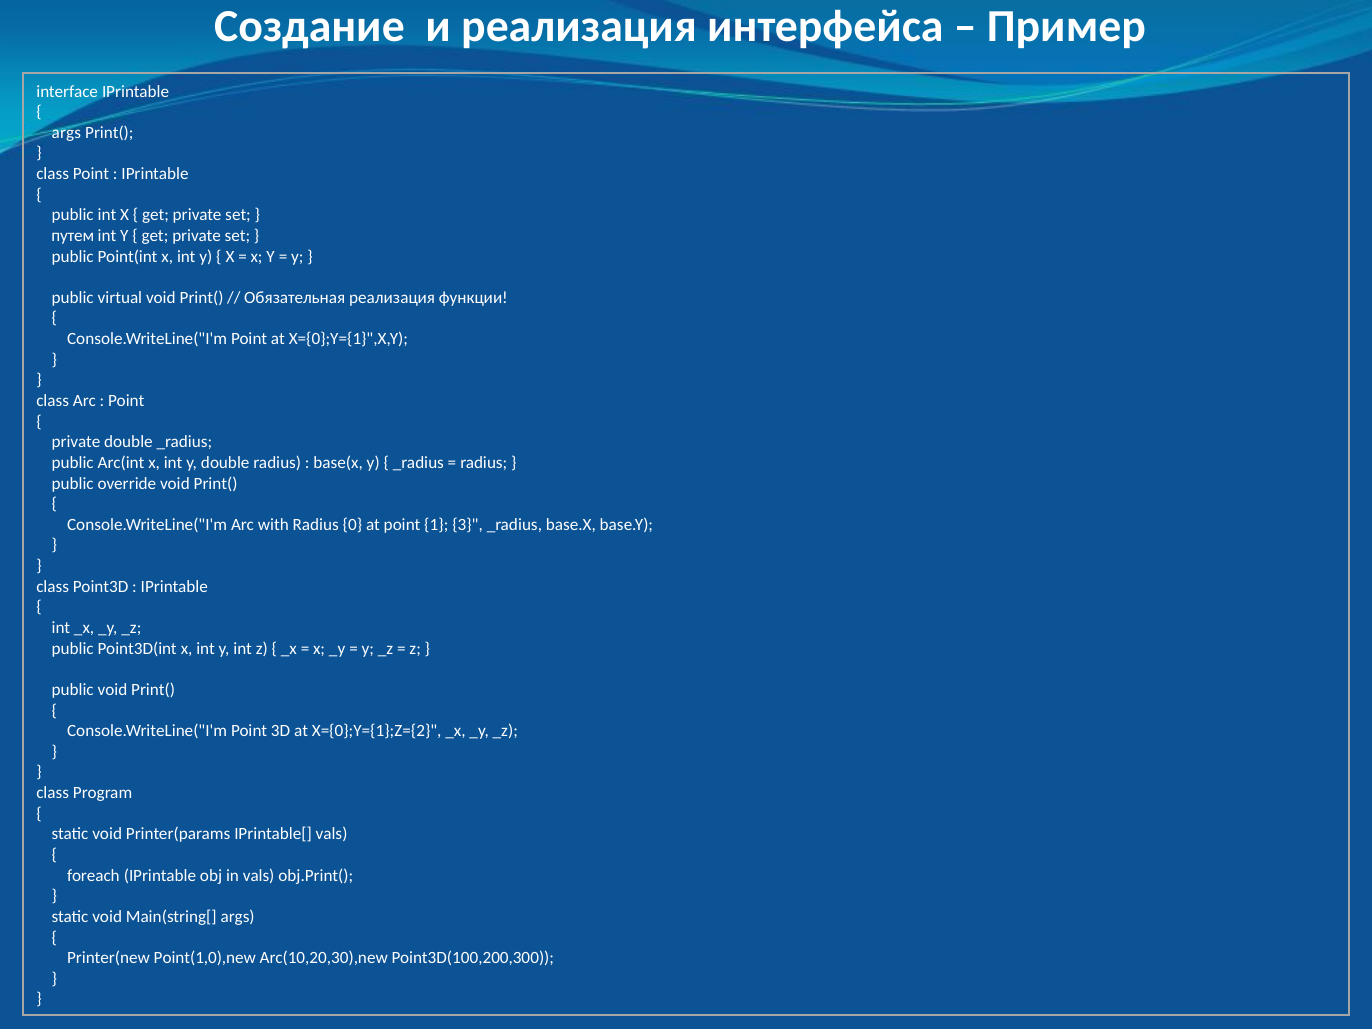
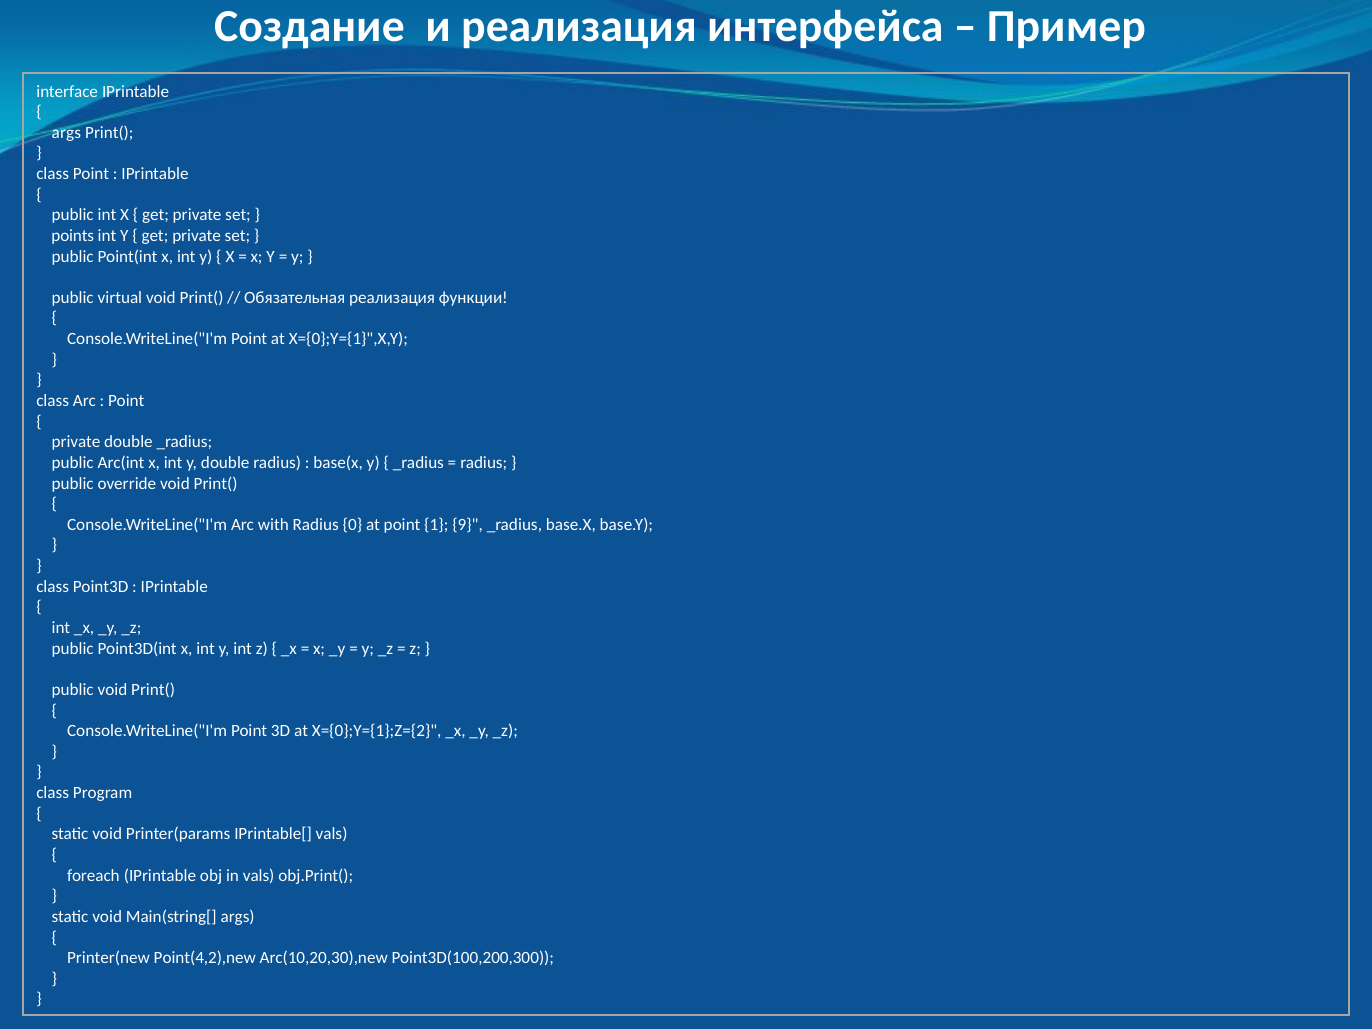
путем: путем -> points
3: 3 -> 9
Point(1,0),new: Point(1,0),new -> Point(4,2),new
